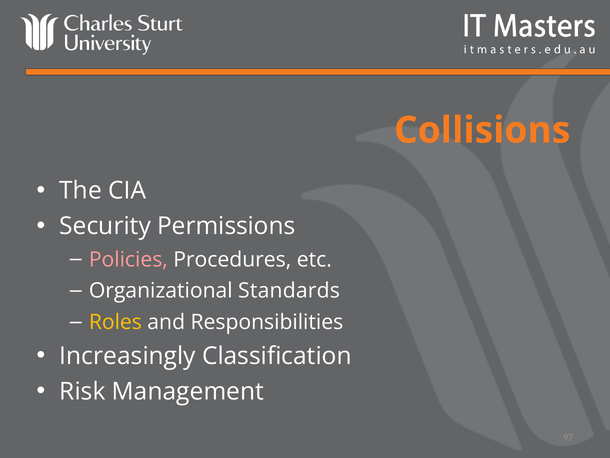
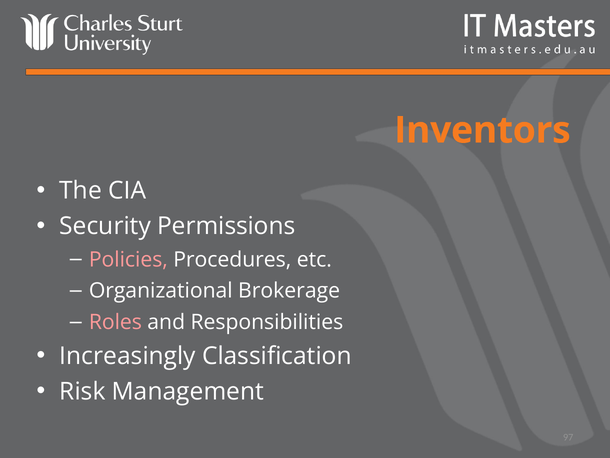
Collisions: Collisions -> Inventors
Standards: Standards -> Brokerage
Roles colour: yellow -> pink
